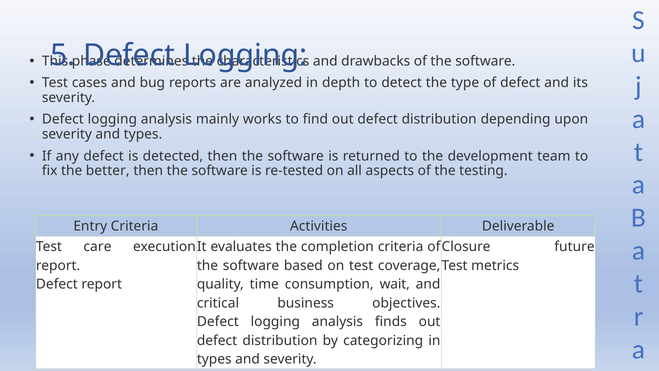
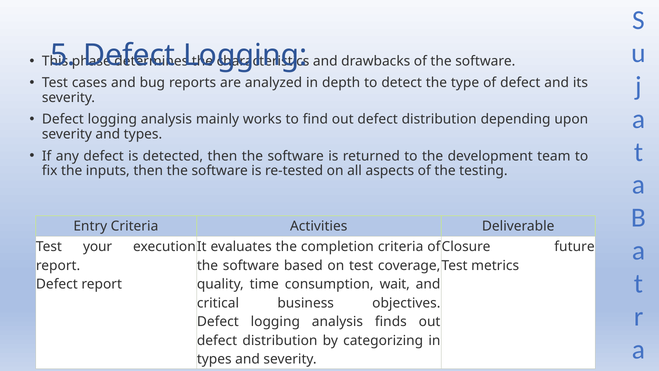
better: better -> inputs
care: care -> your
